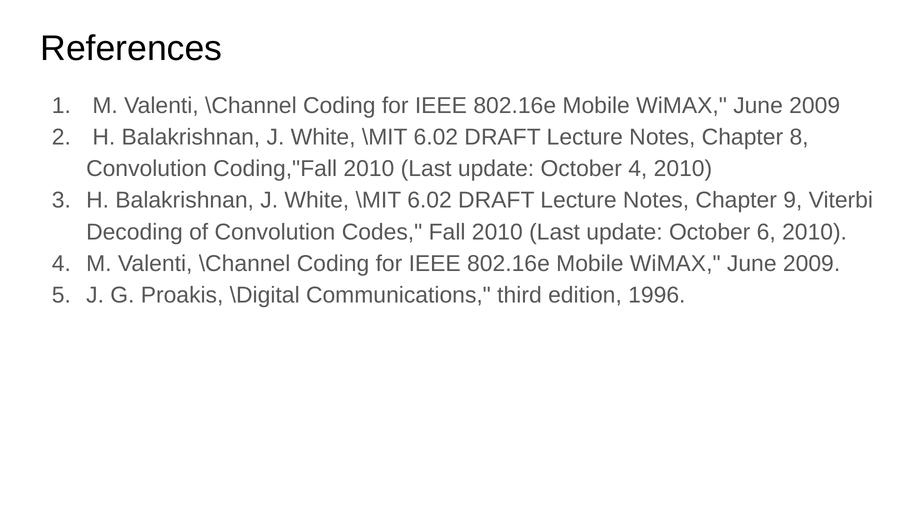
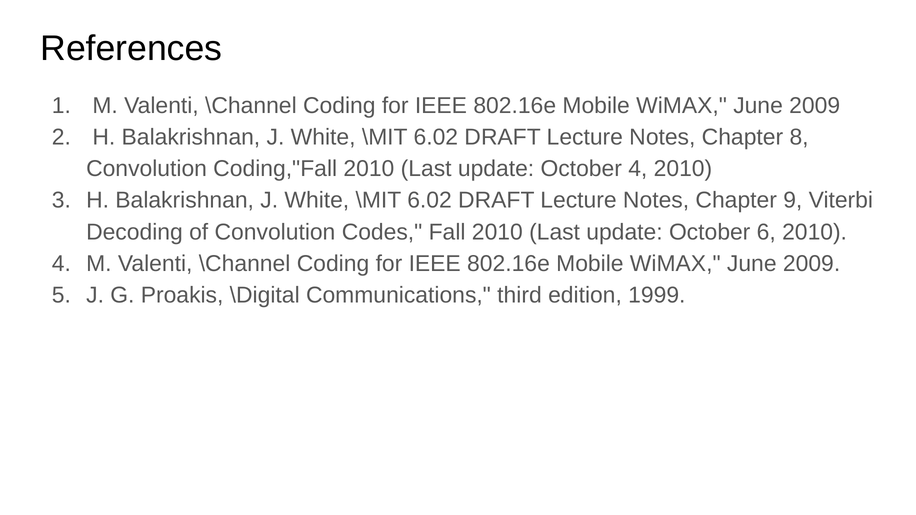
1996: 1996 -> 1999
